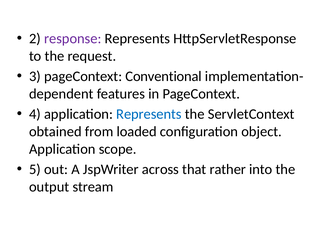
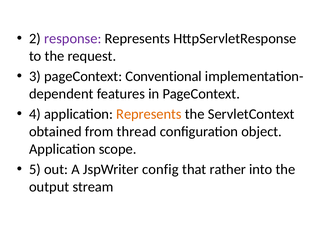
Represents at (149, 114) colour: blue -> orange
loaded: loaded -> thread
across: across -> config
